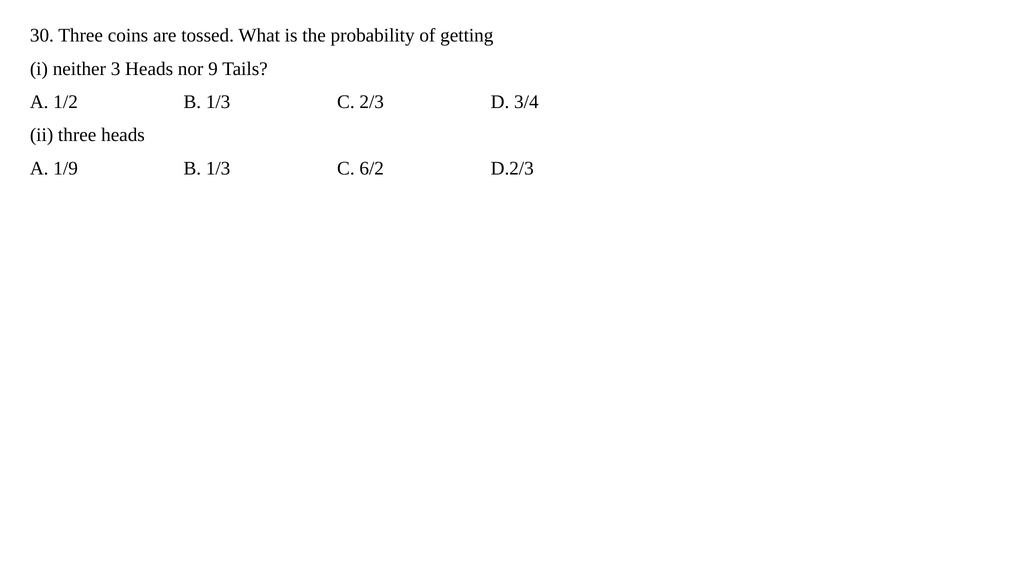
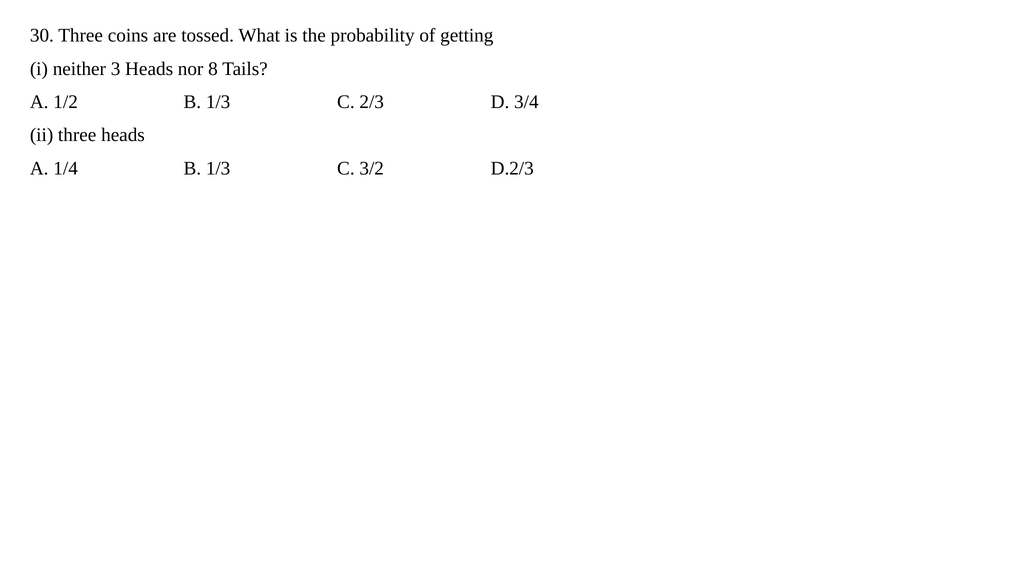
9: 9 -> 8
1/9: 1/9 -> 1/4
6/2: 6/2 -> 3/2
